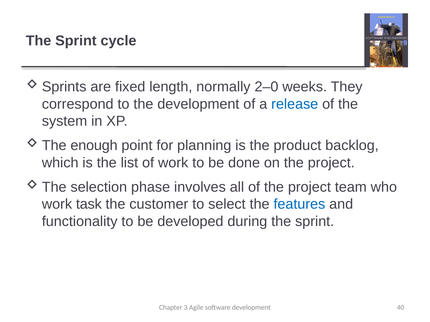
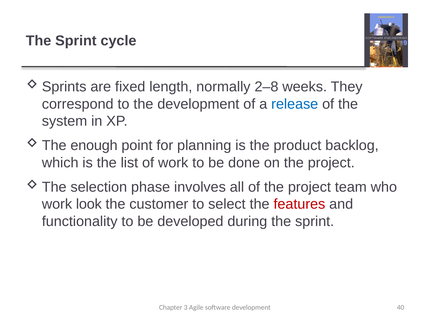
2–0: 2–0 -> 2–8
task: task -> look
features colour: blue -> red
